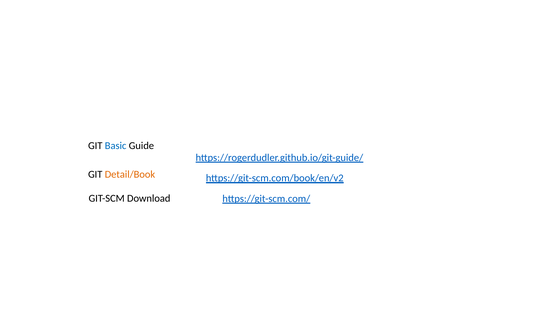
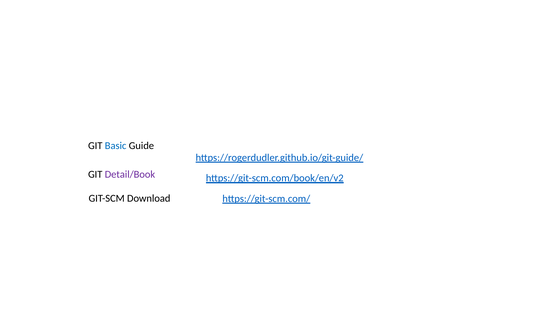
Detail/Book colour: orange -> purple
